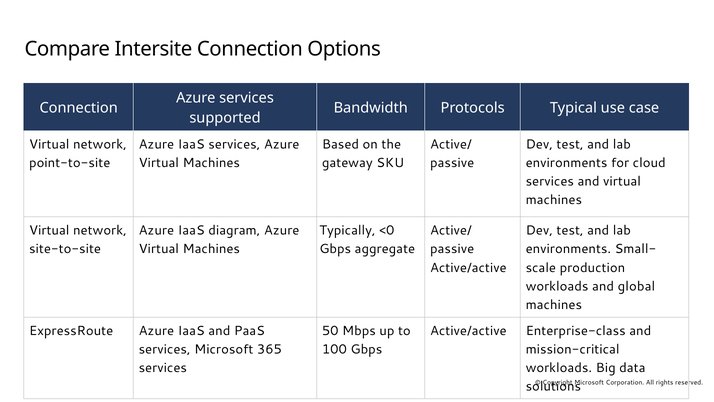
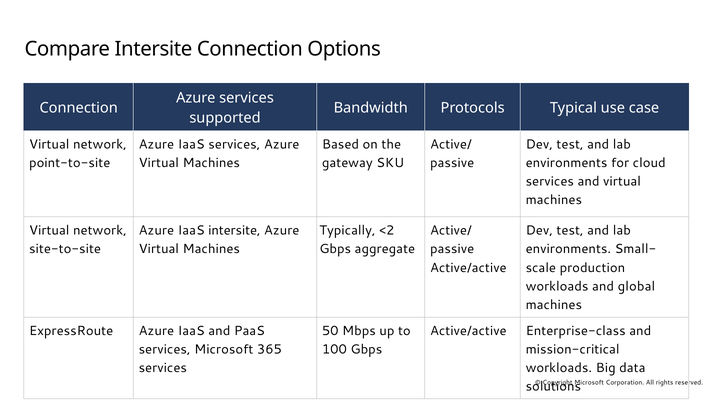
IaaS diagram: diagram -> intersite
<0: <0 -> <2
